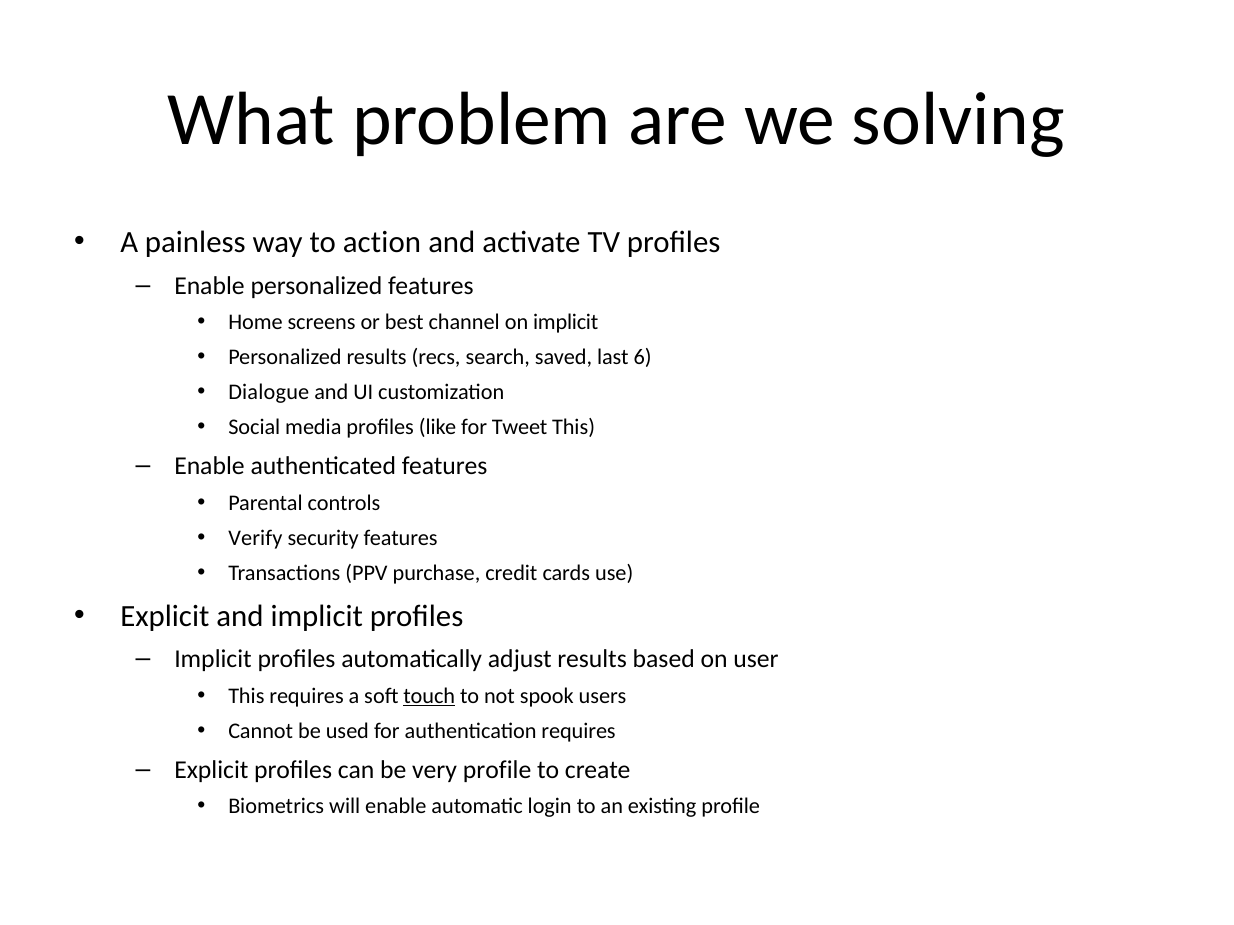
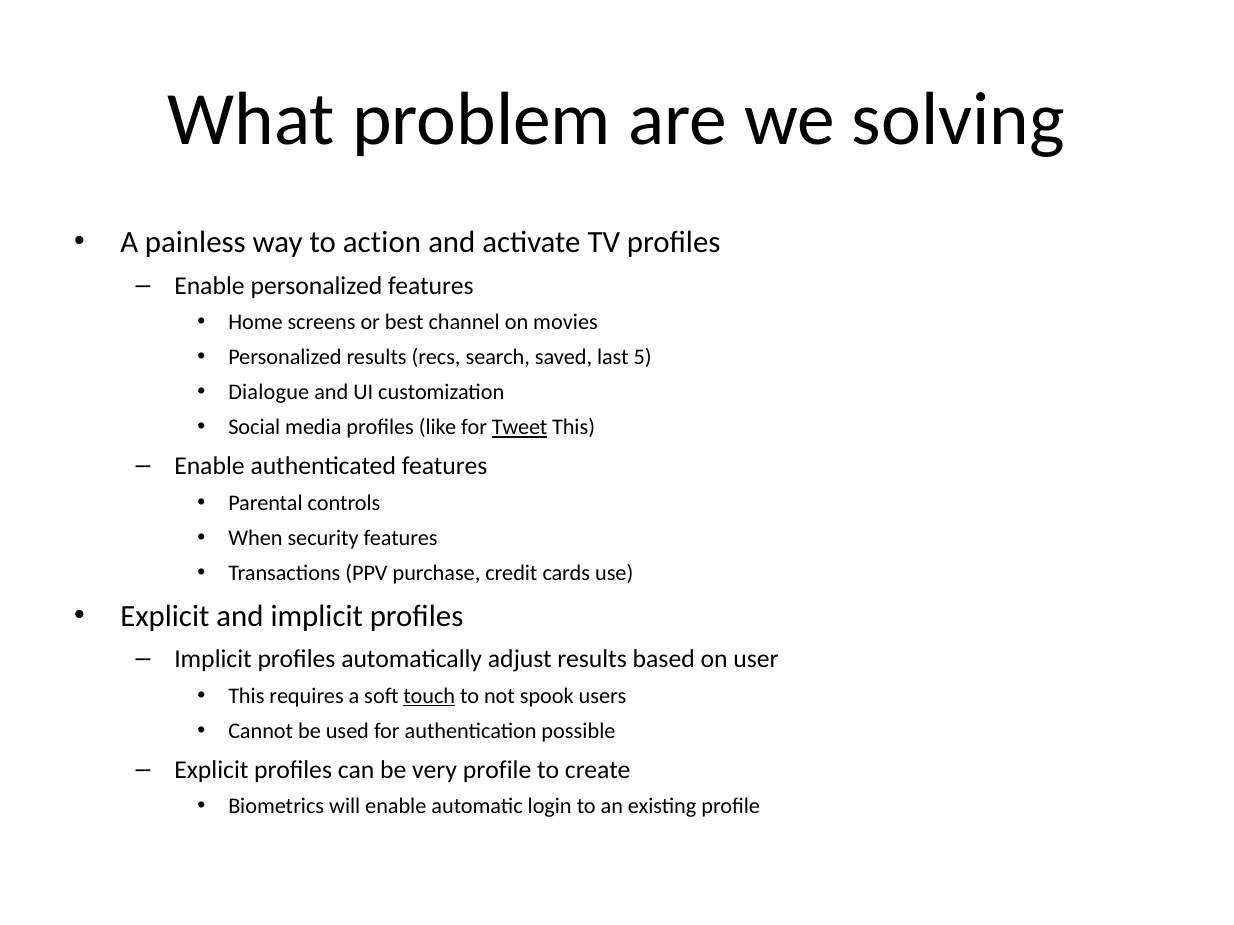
on implicit: implicit -> movies
6: 6 -> 5
Tweet underline: none -> present
Verify: Verify -> When
authentication requires: requires -> possible
